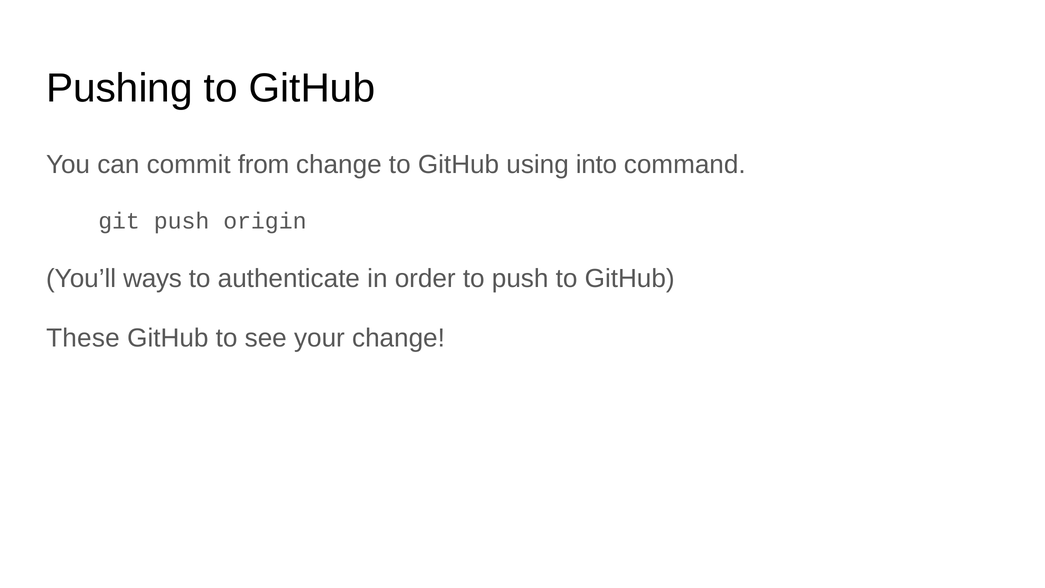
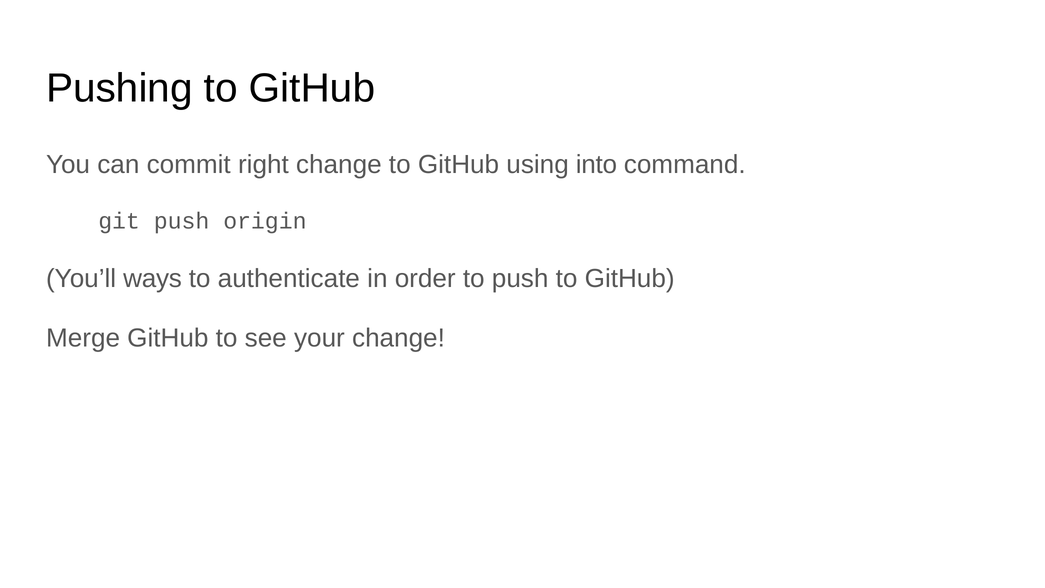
from: from -> right
These: These -> Merge
